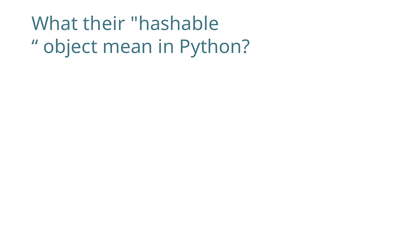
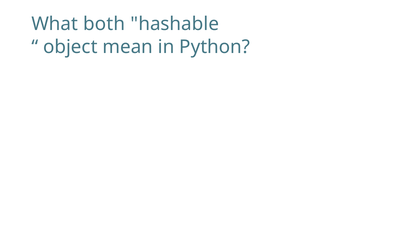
their: their -> both
